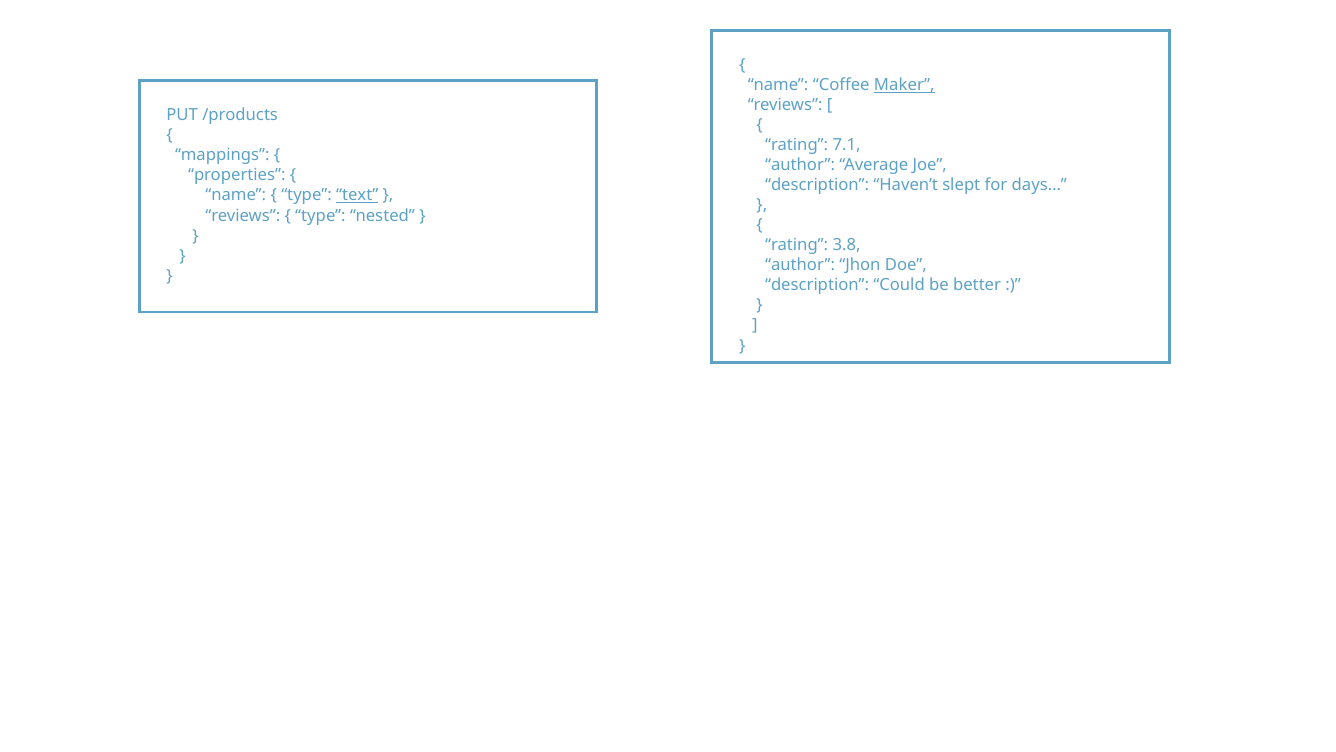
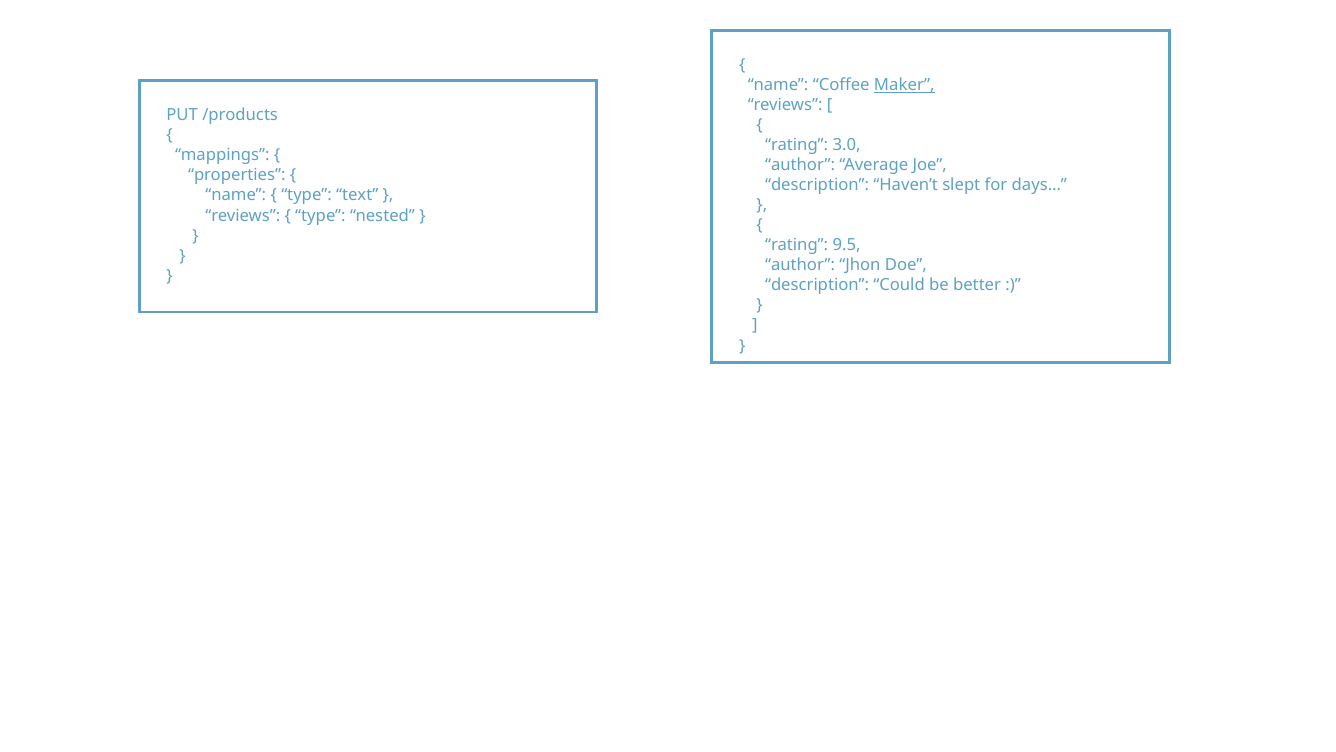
7.1: 7.1 -> 3.0
text underline: present -> none
3.8: 3.8 -> 9.5
